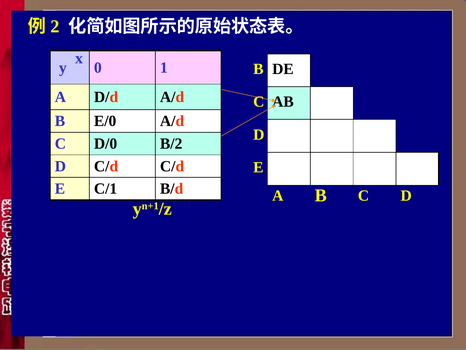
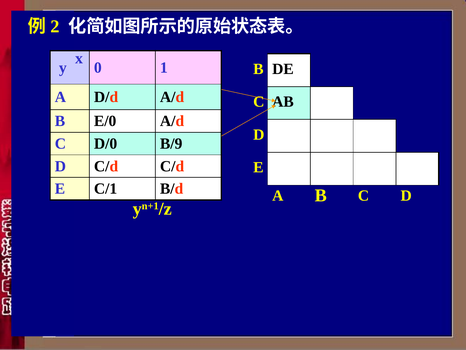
B/2: B/2 -> B/9
